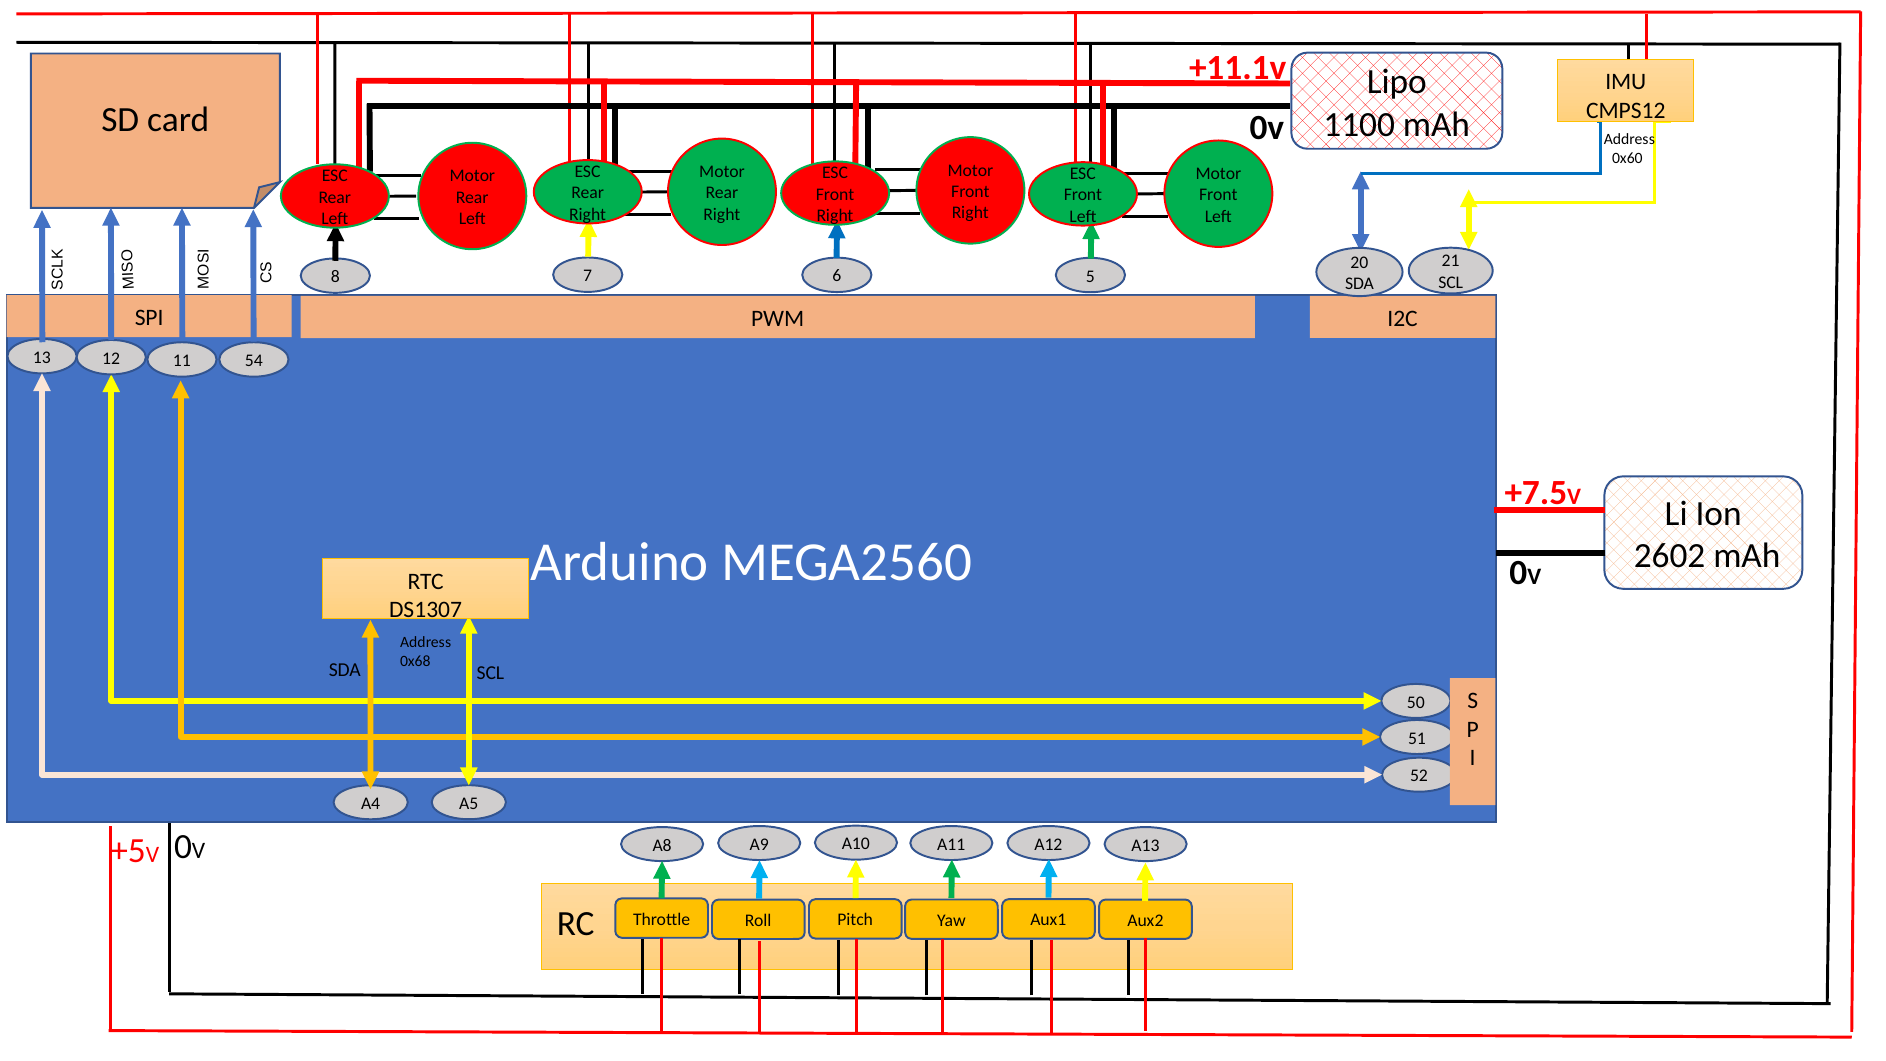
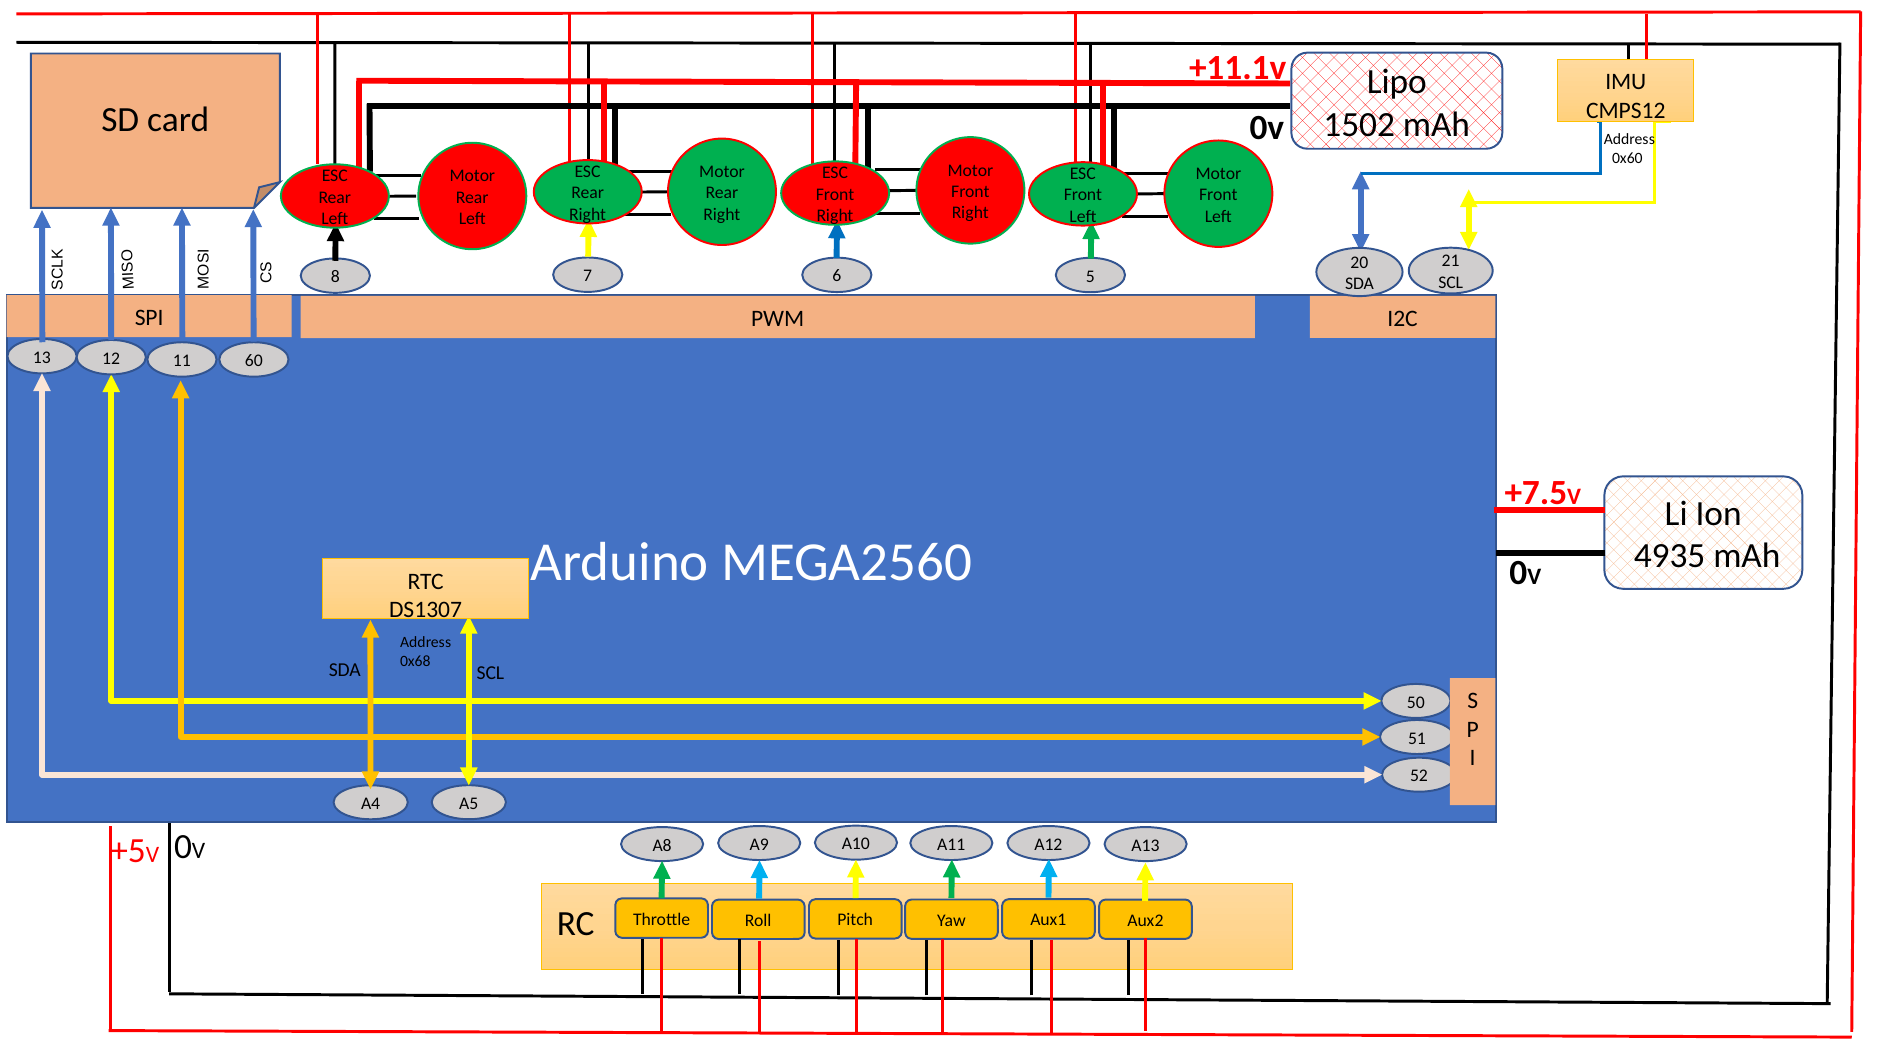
1100: 1100 -> 1502
54: 54 -> 60
2602: 2602 -> 4935
